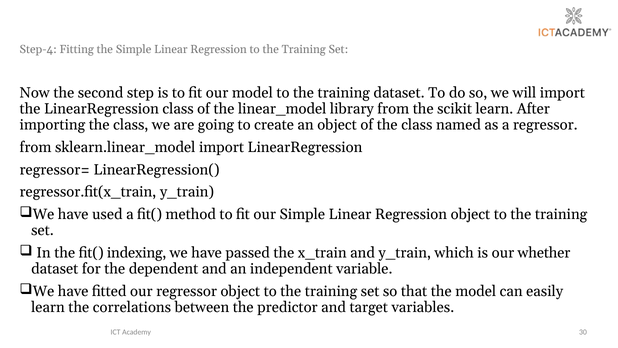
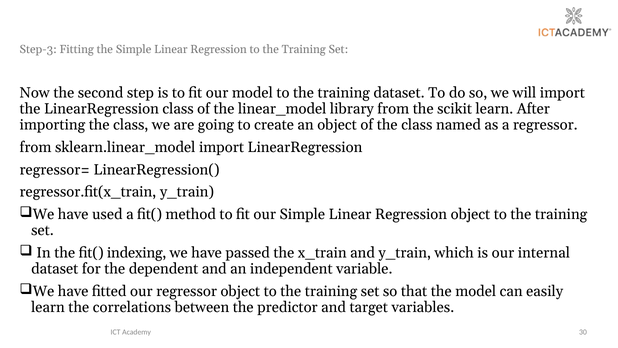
Step-4: Step-4 -> Step-3
whether: whether -> internal
